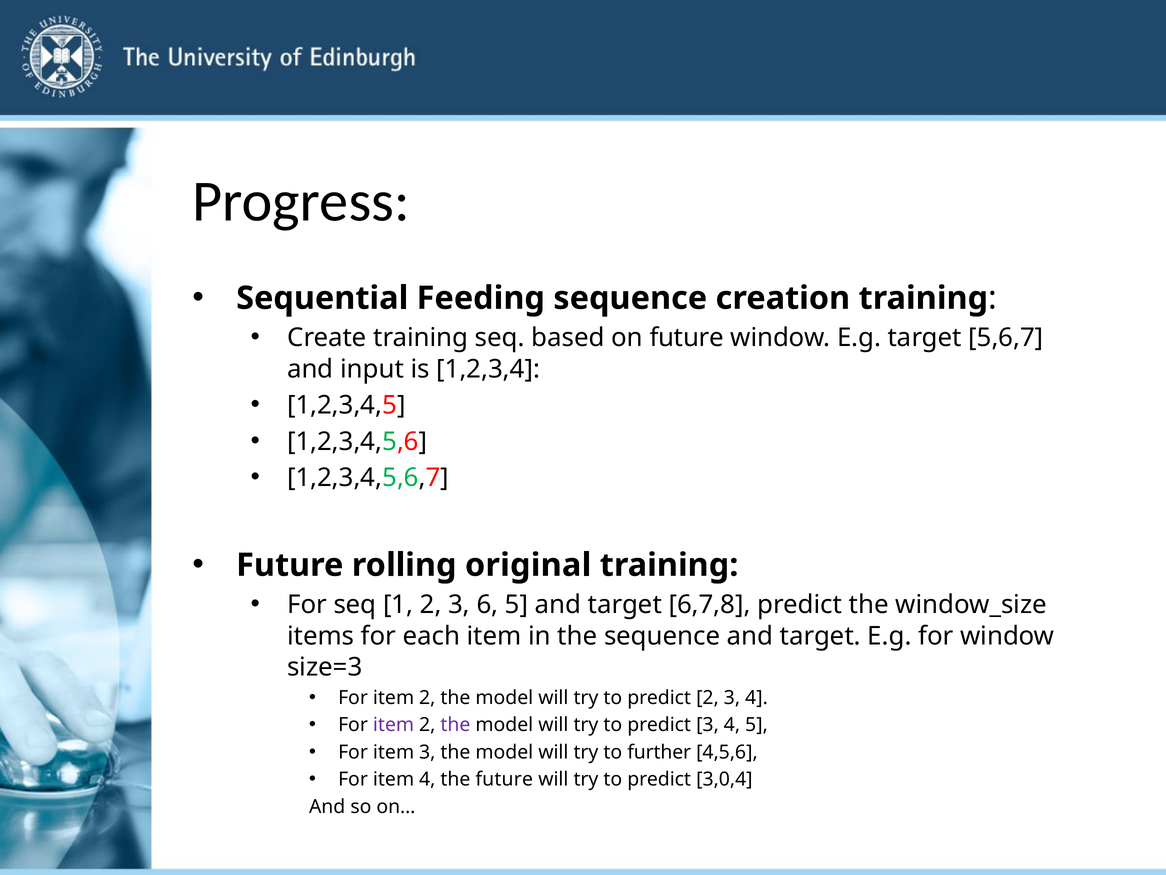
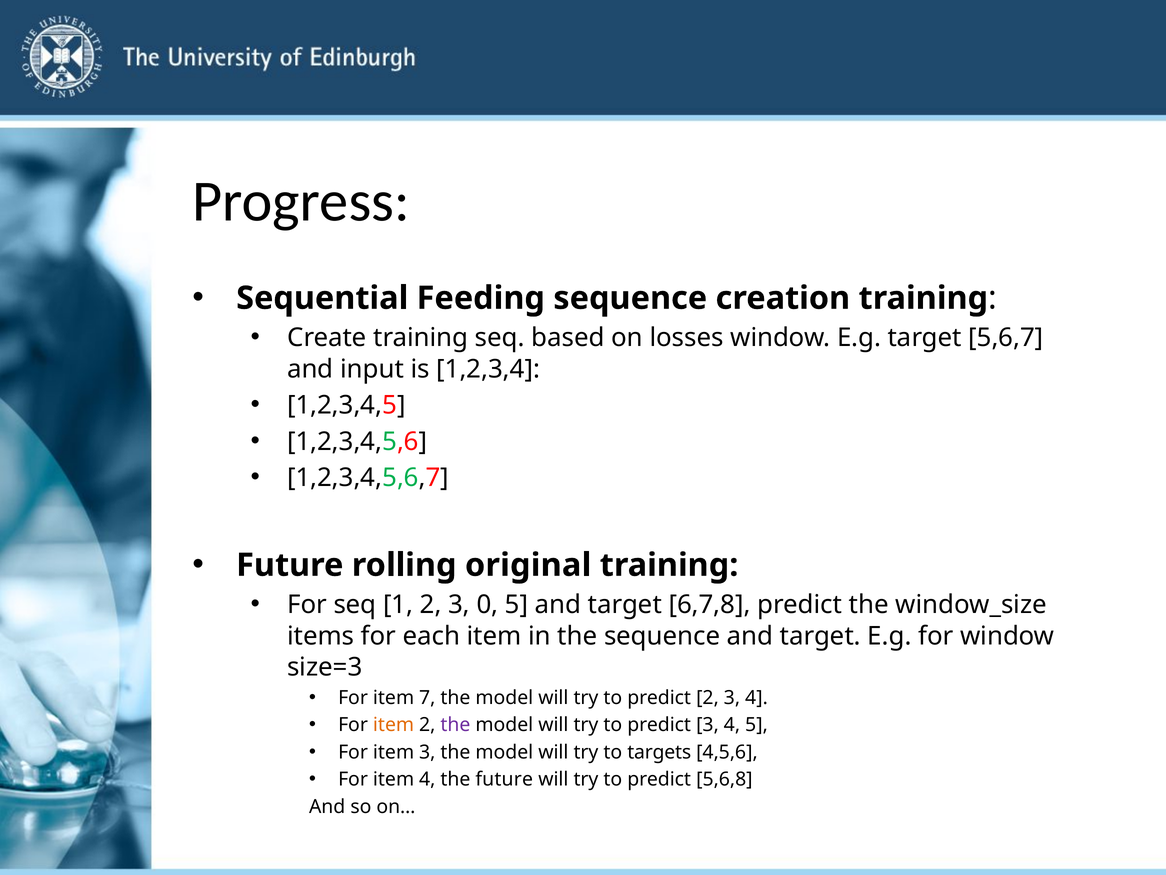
on future: future -> losses
6: 6 -> 0
2 at (427, 697): 2 -> 7
item at (394, 725) colour: purple -> orange
further: further -> targets
3,0,4: 3,0,4 -> 5,6,8
